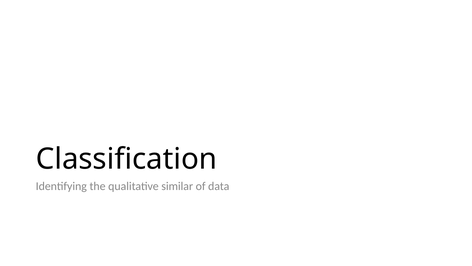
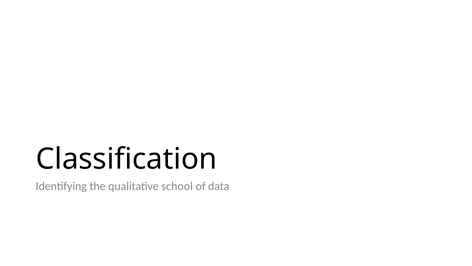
similar: similar -> school
